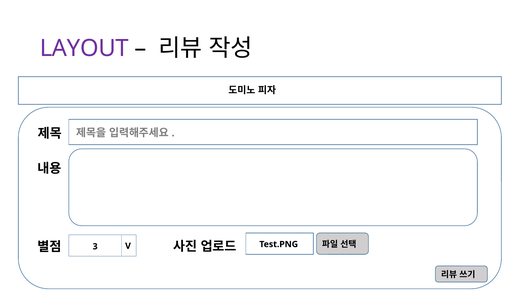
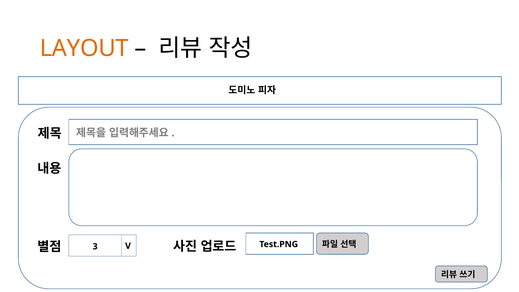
LAYOUT colour: purple -> orange
